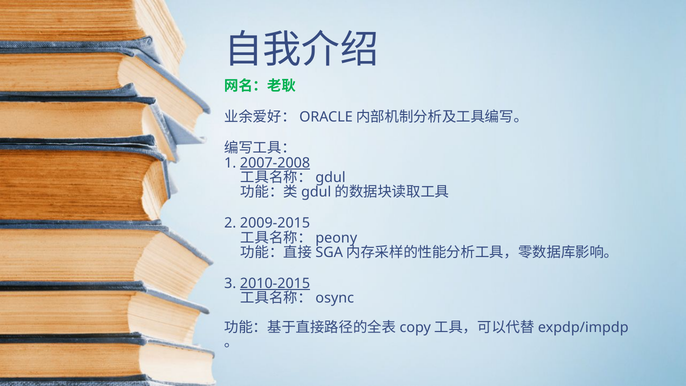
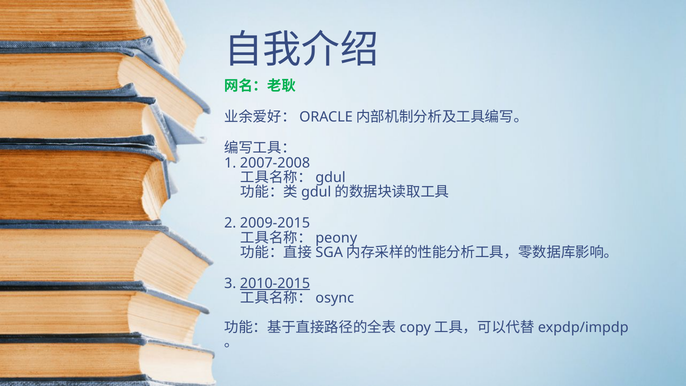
2007-2008 underline: present -> none
